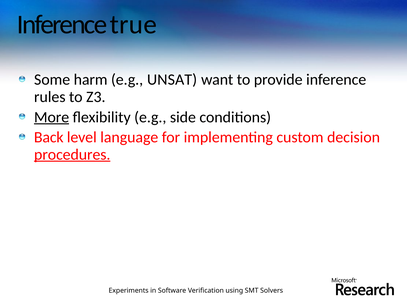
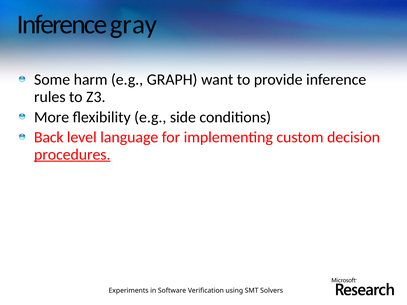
true: true -> gray
UNSAT: UNSAT -> GRAPH
More underline: present -> none
